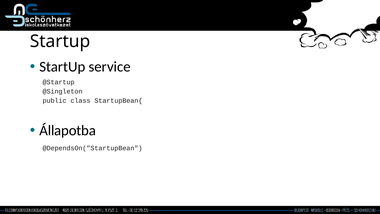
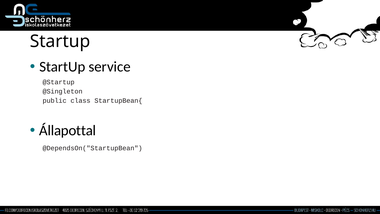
Állapotba: Állapotba -> Állapottal
